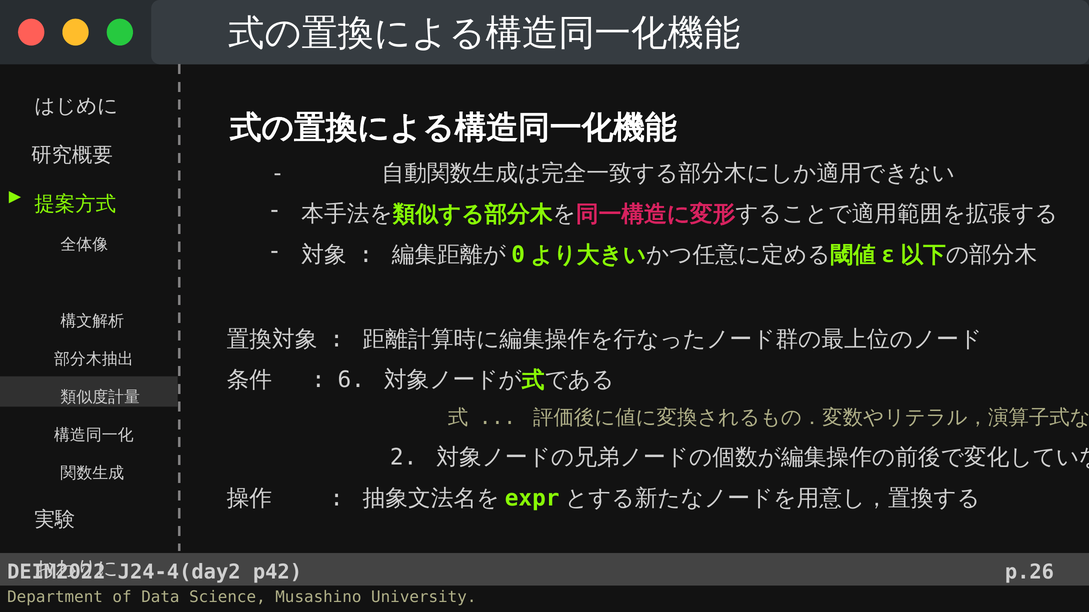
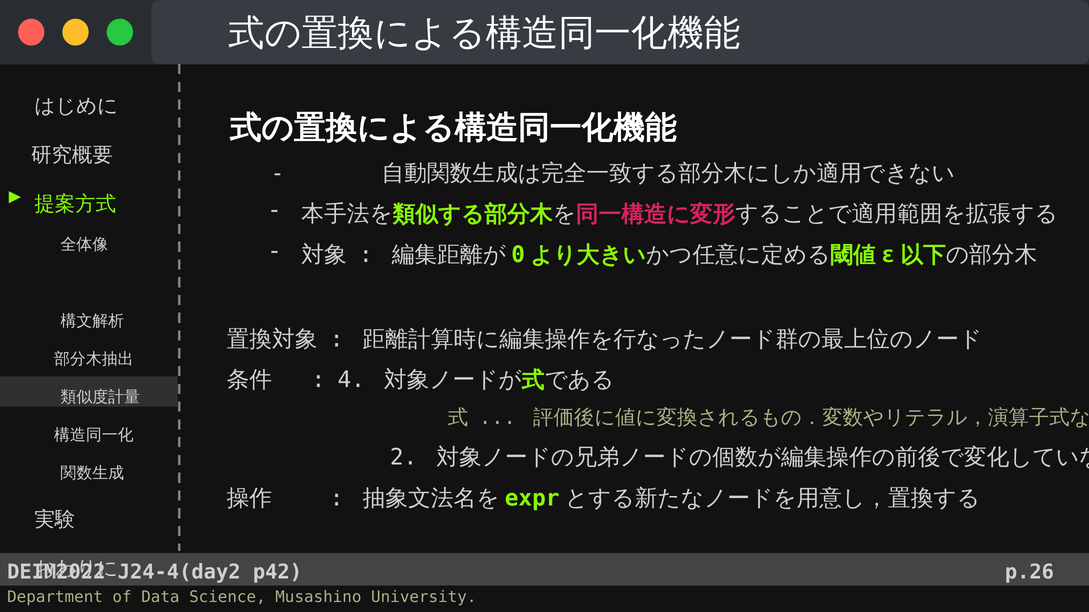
6: 6 -> 4
